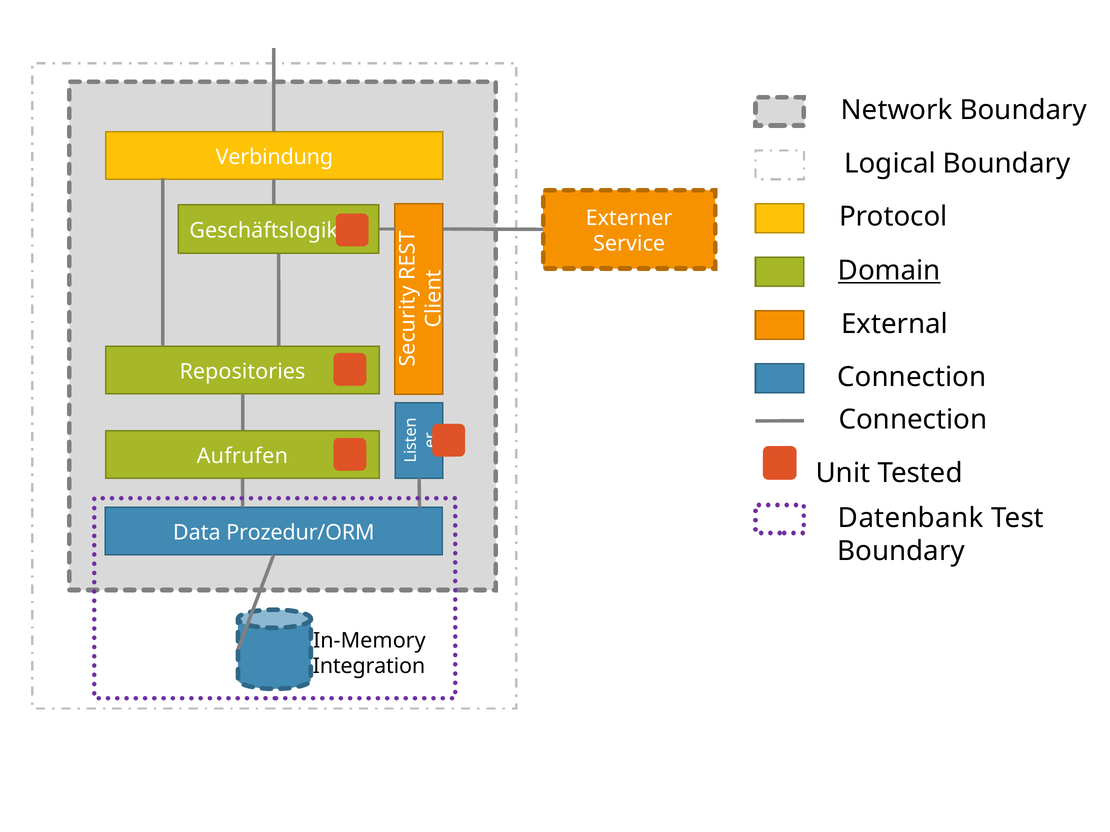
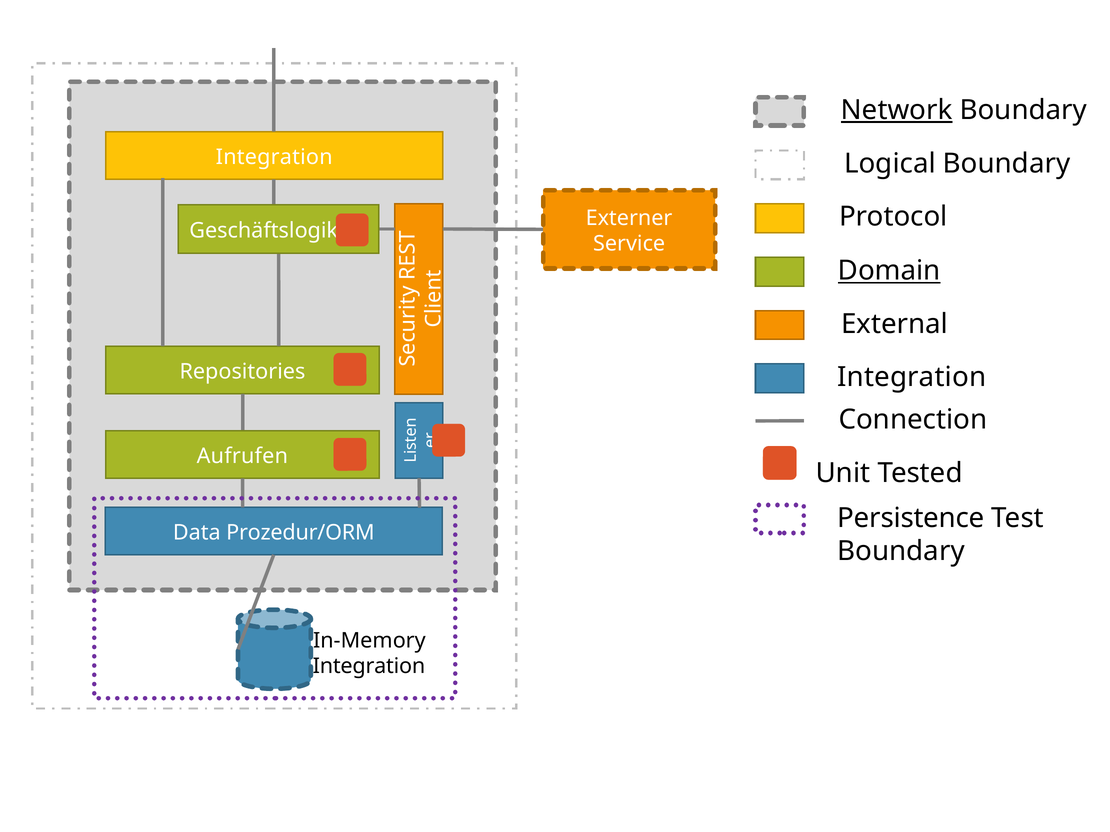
Network underline: none -> present
Verbindung at (274, 157): Verbindung -> Integration
Connection at (912, 377): Connection -> Integration
Datenbank: Datenbank -> Persistence
